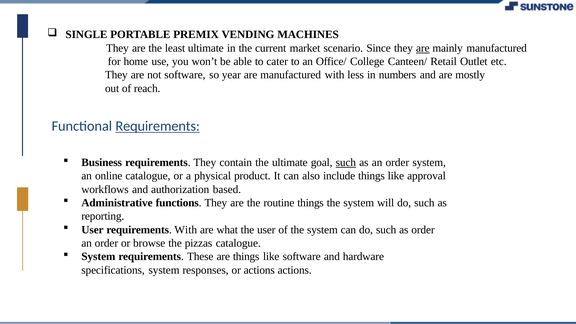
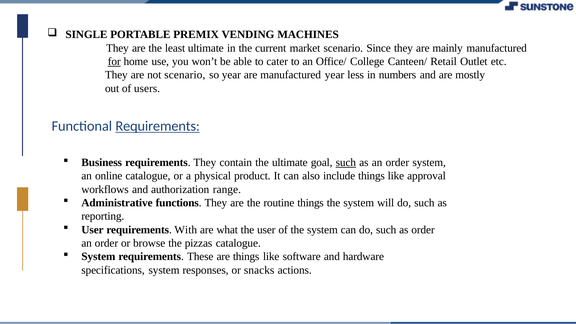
are at (423, 48) underline: present -> none
for underline: none -> present
not software: software -> scenario
manufactured with: with -> year
reach: reach -> users
based: based -> range
or actions: actions -> snacks
